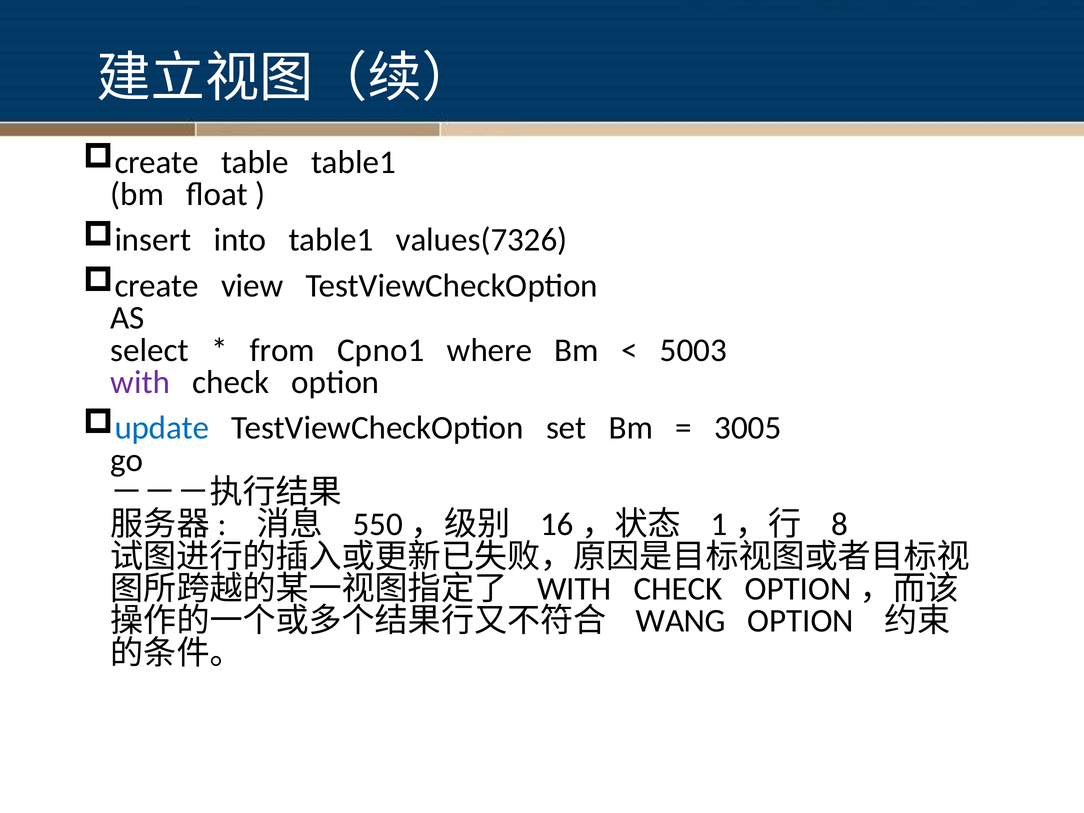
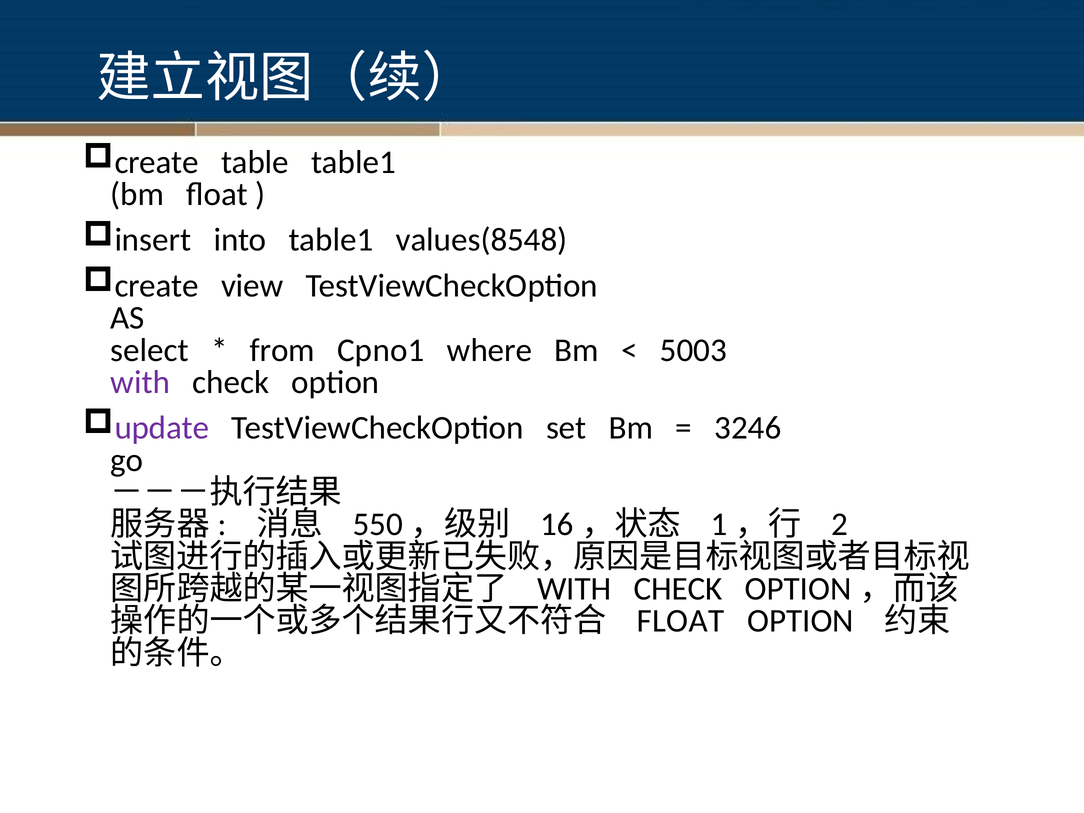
values(7326: values(7326 -> values(8548
update colour: blue -> purple
3005: 3005 -> 3246
8: 8 -> 2
WANG at (681, 621): WANG -> FLOAT
